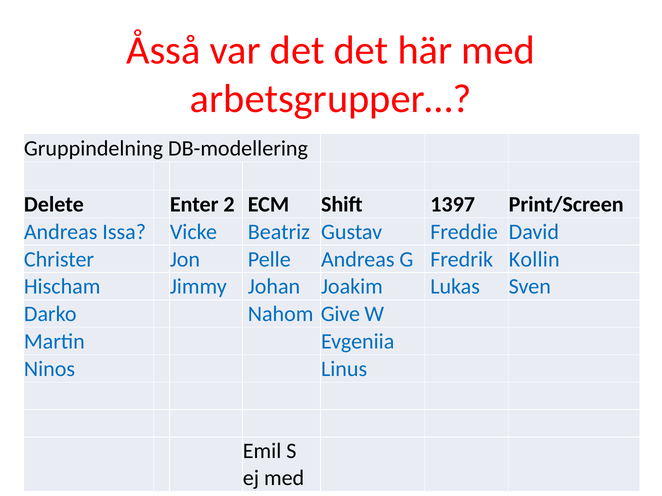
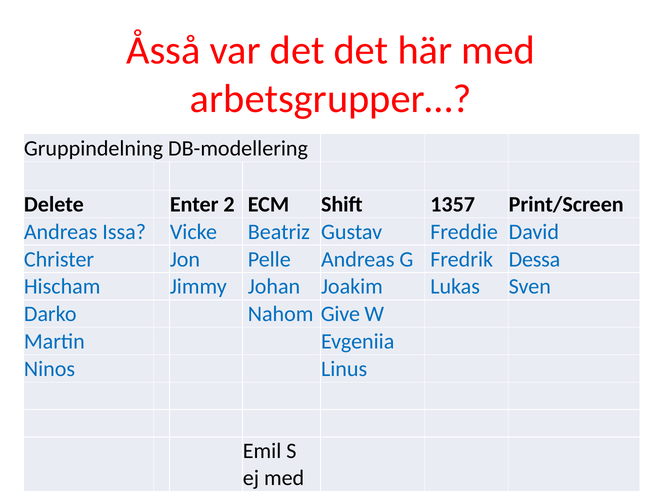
1397: 1397 -> 1357
Kollin: Kollin -> Dessa
